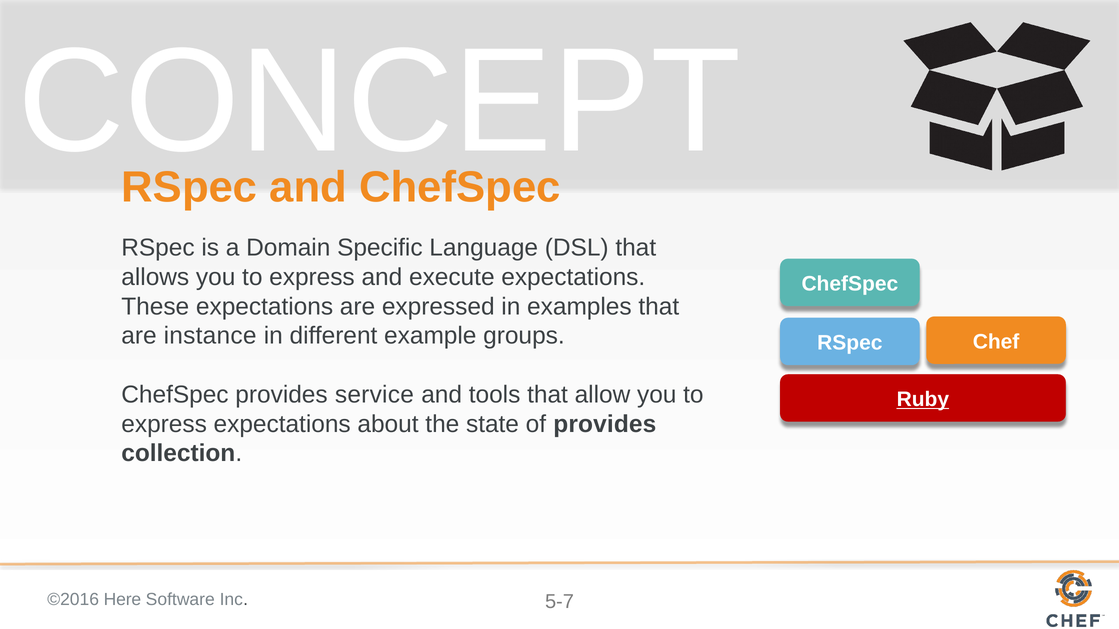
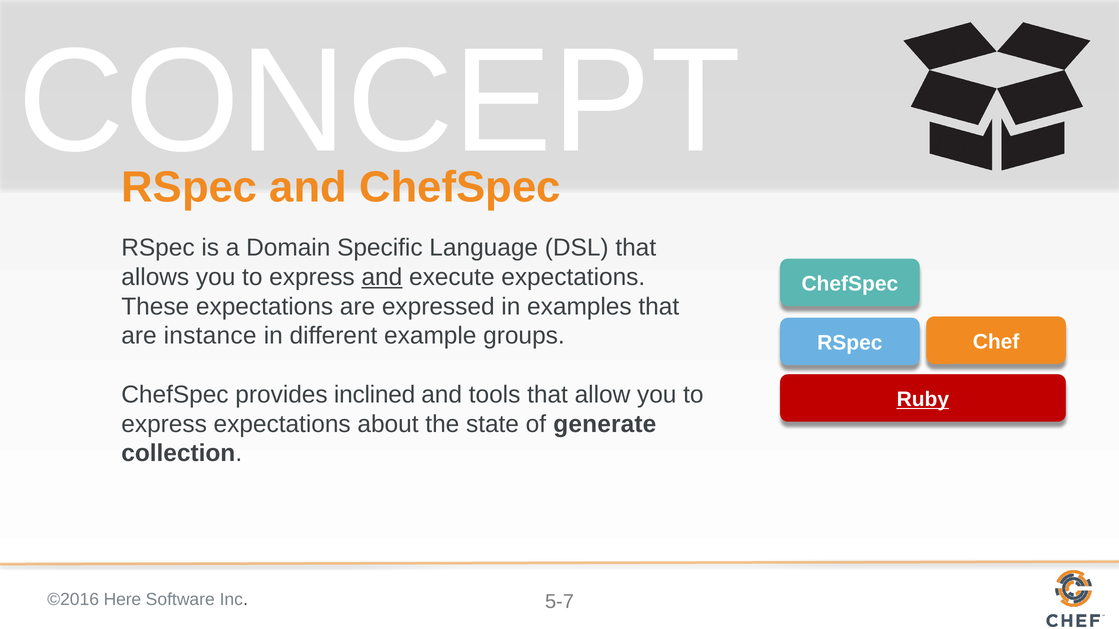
and at (382, 277) underline: none -> present
service: service -> inclined
of provides: provides -> generate
